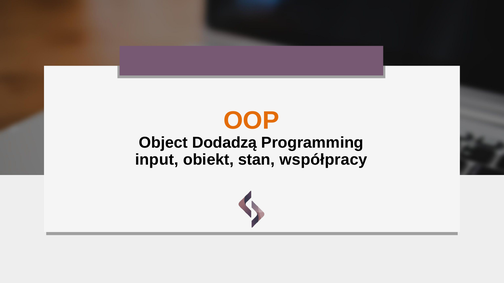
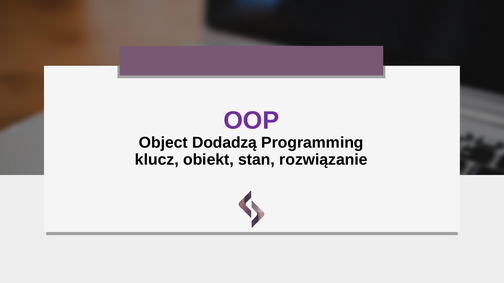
OOP colour: orange -> purple
input: input -> klucz
współpracy: współpracy -> rozwiązanie
